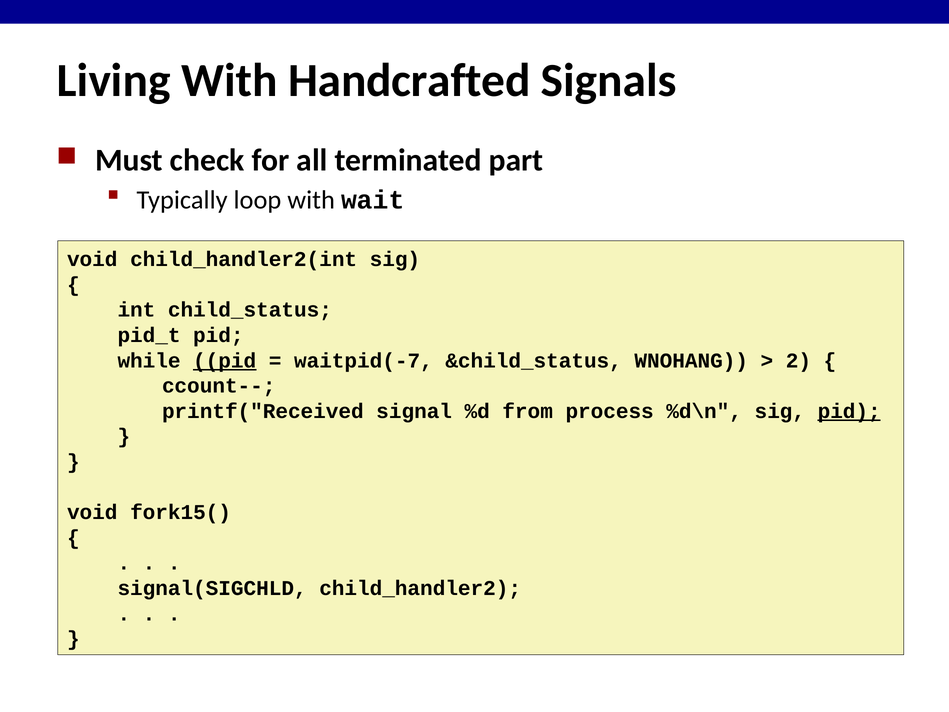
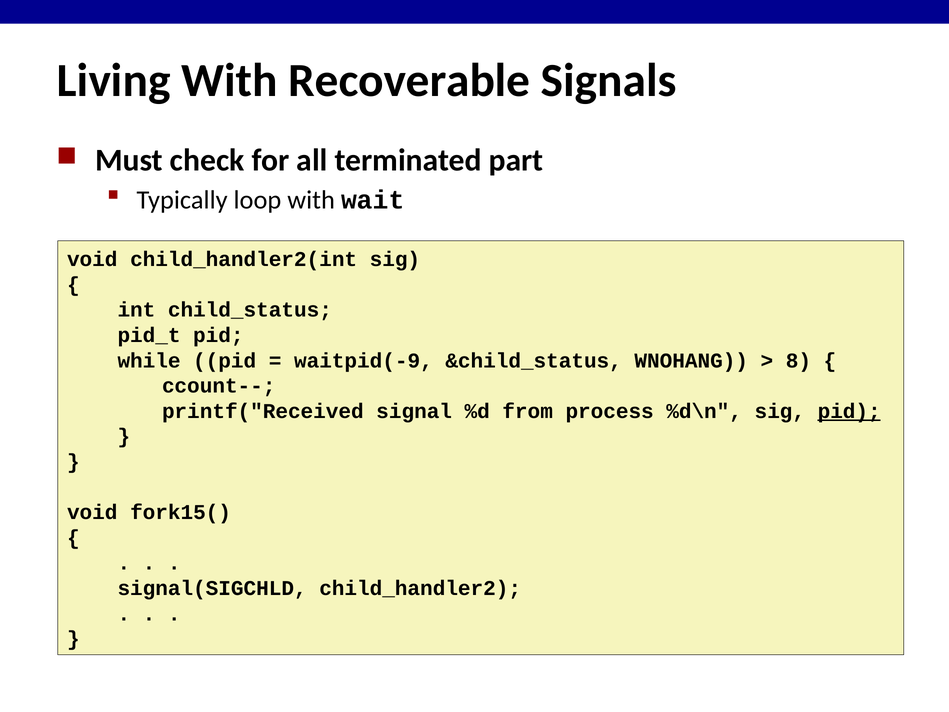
Handcrafted: Handcrafted -> Recoverable
pid at (225, 360) underline: present -> none
waitpid(-7: waitpid(-7 -> waitpid(-9
2: 2 -> 8
